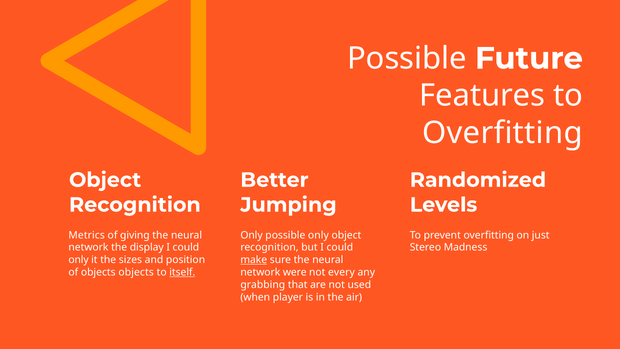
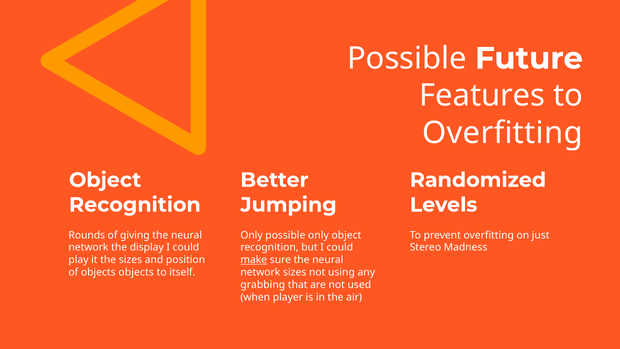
Metrics: Metrics -> Rounds
only at (79, 260): only -> play
itself underline: present -> none
network were: were -> sizes
every: every -> using
